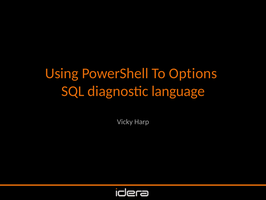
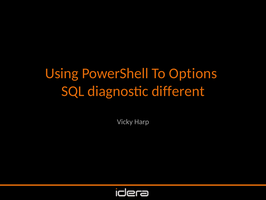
language: language -> different
